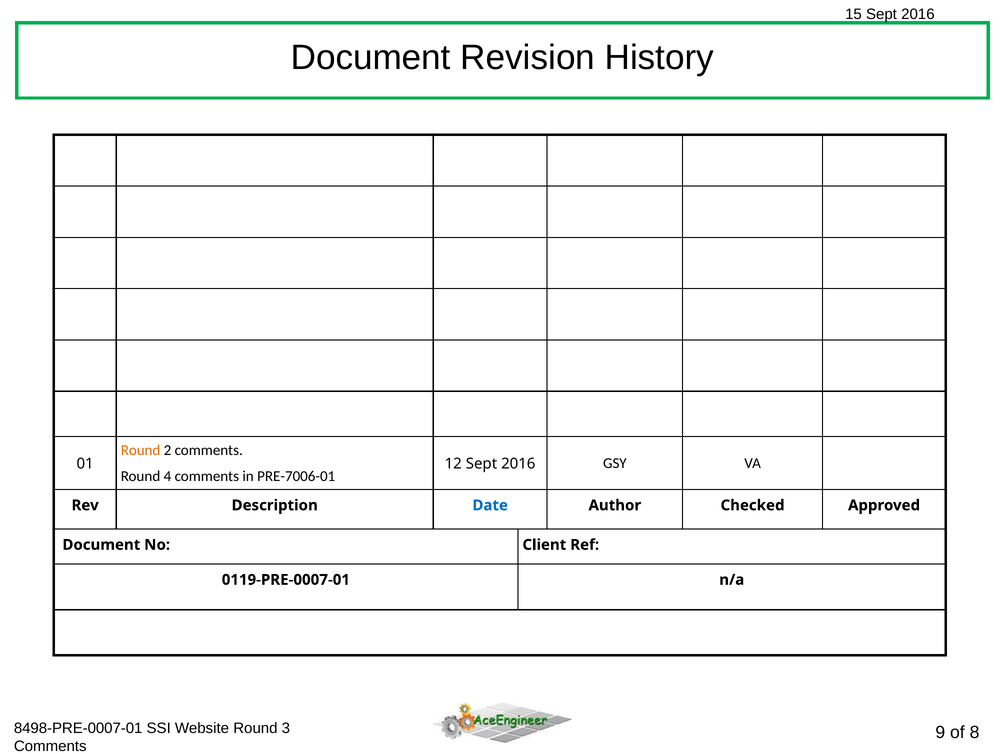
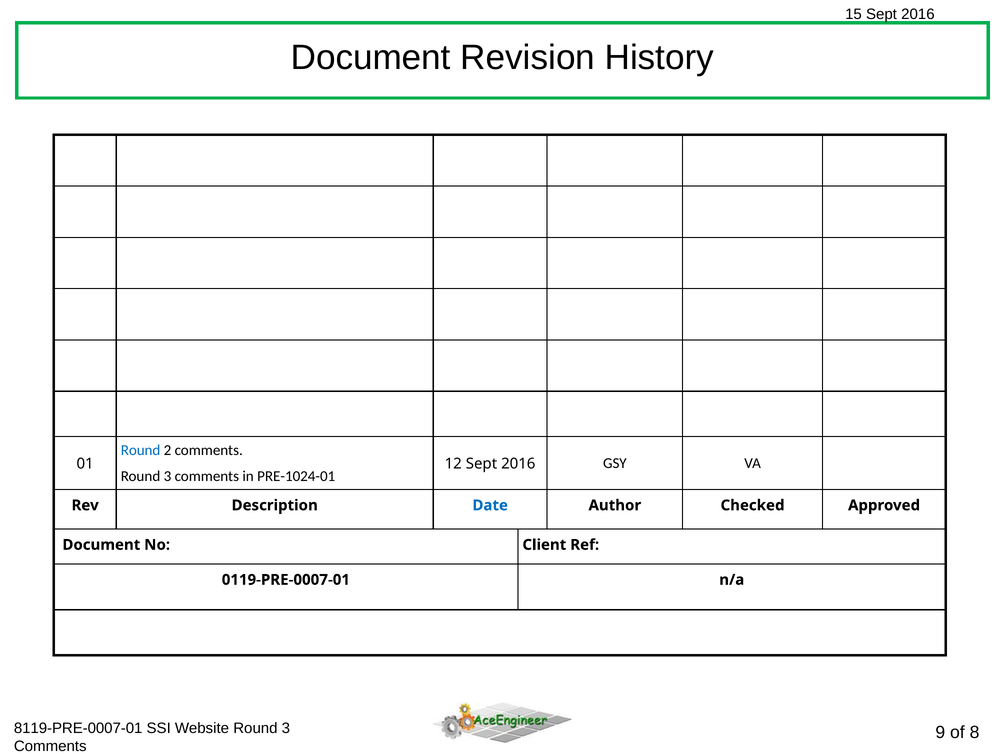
Round at (141, 450) colour: orange -> blue
4 at (168, 476): 4 -> 3
PRE-7006-01: PRE-7006-01 -> PRE-1024-01
8498-PRE-0007-01: 8498-PRE-0007-01 -> 8119-PRE-0007-01
